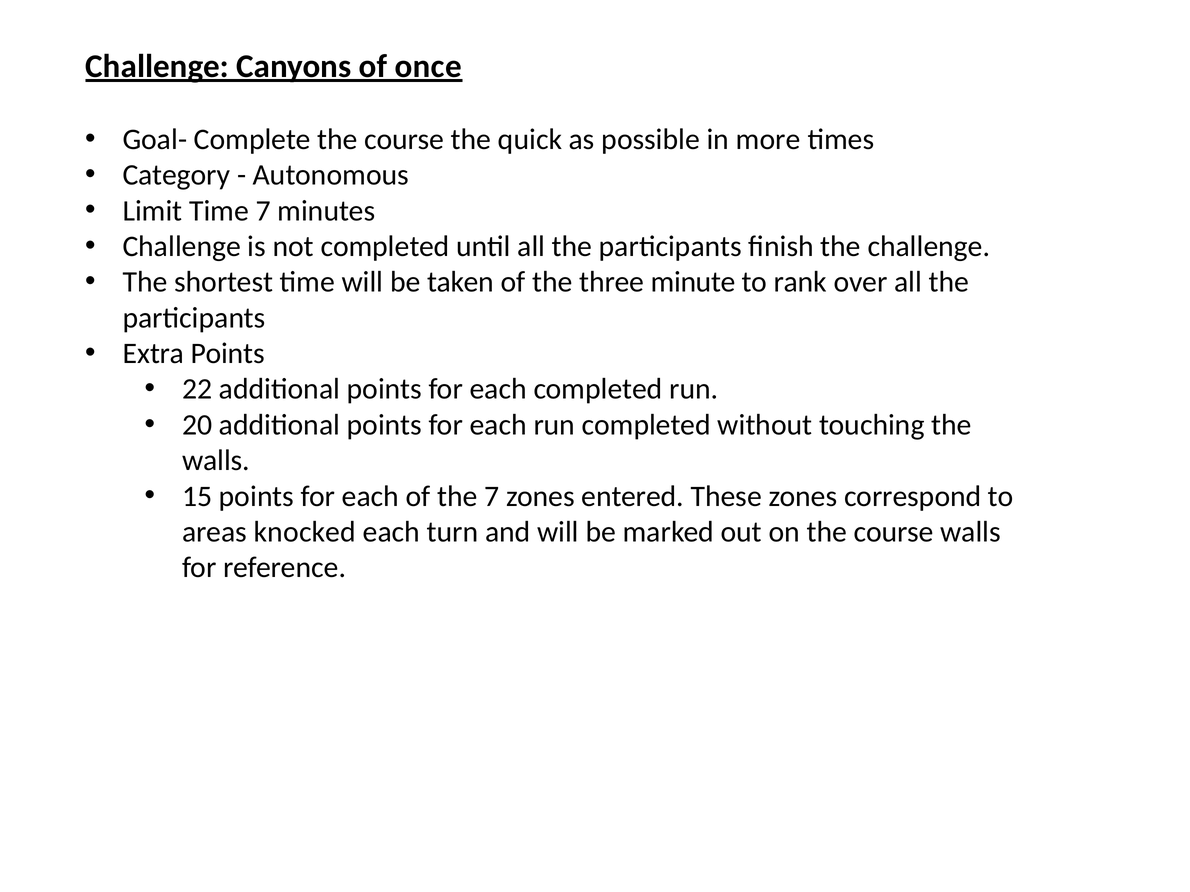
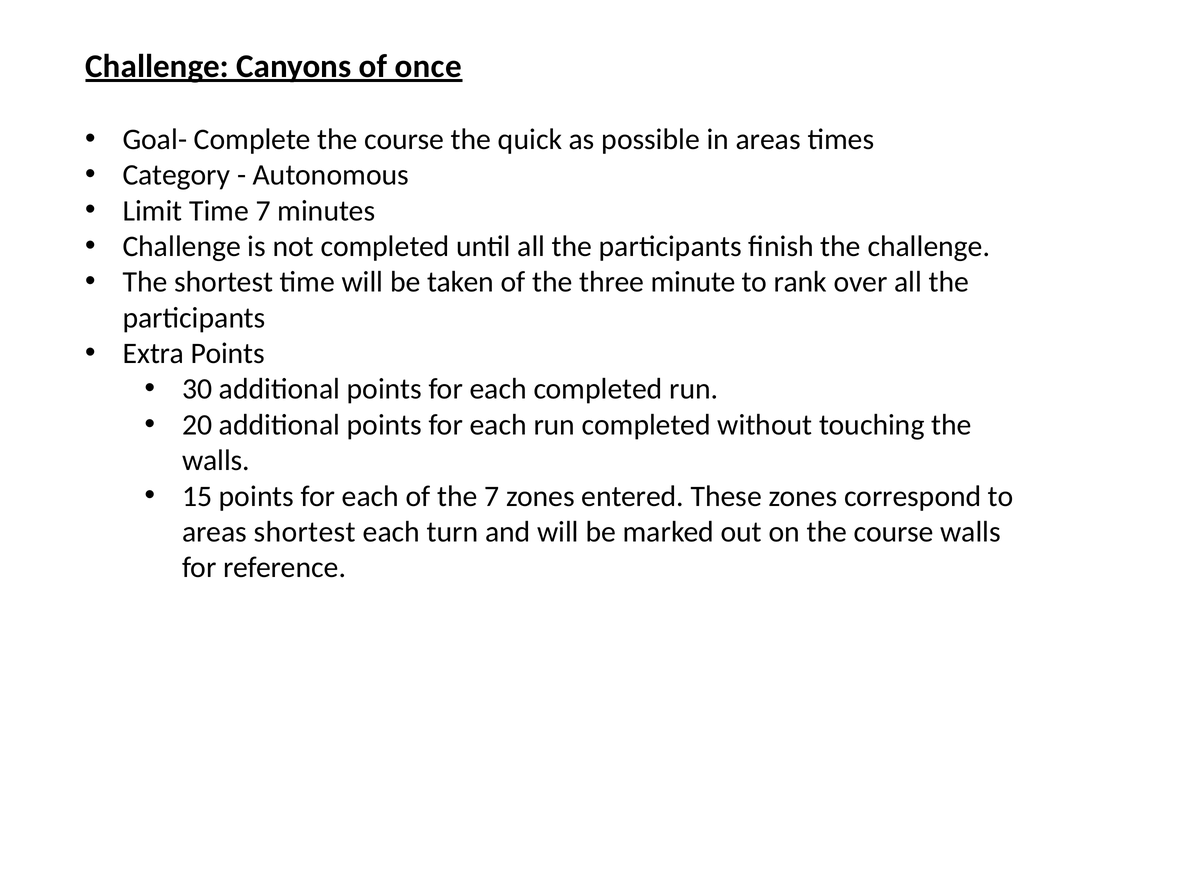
in more: more -> areas
22: 22 -> 30
areas knocked: knocked -> shortest
